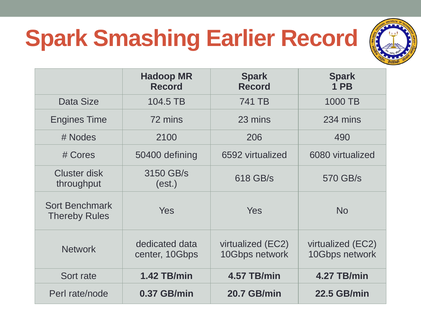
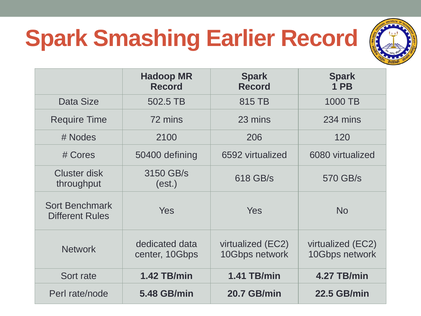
104.5: 104.5 -> 502.5
741: 741 -> 815
Engines: Engines -> Require
490: 490 -> 120
Thereby: Thereby -> Different
4.57: 4.57 -> 1.41
0.37: 0.37 -> 5.48
